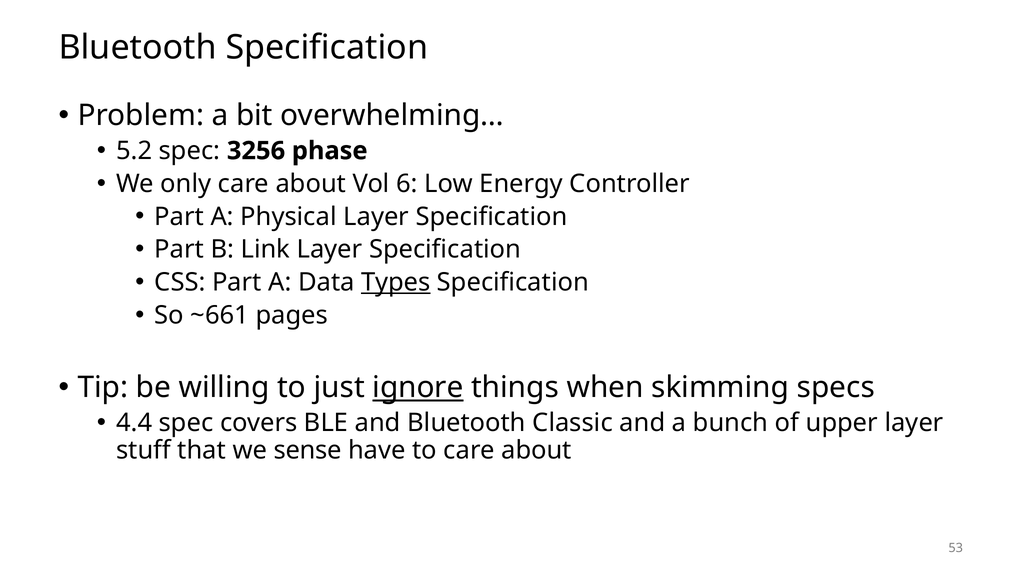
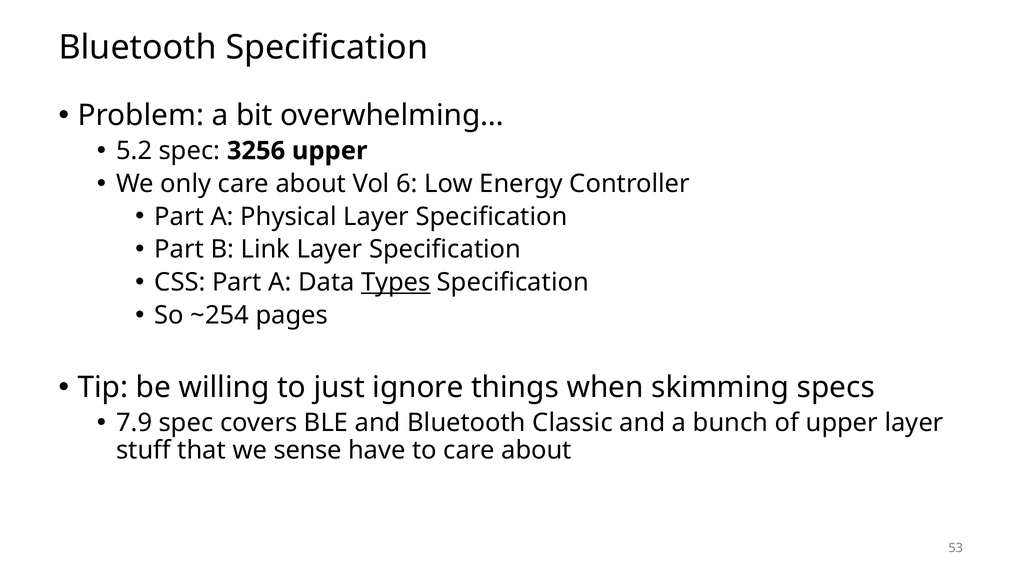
3256 phase: phase -> upper
~661: ~661 -> ~254
ignore underline: present -> none
4.4: 4.4 -> 7.9
